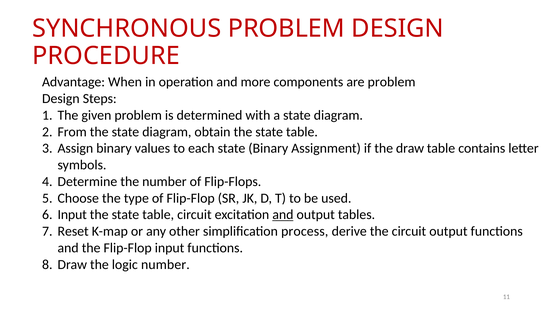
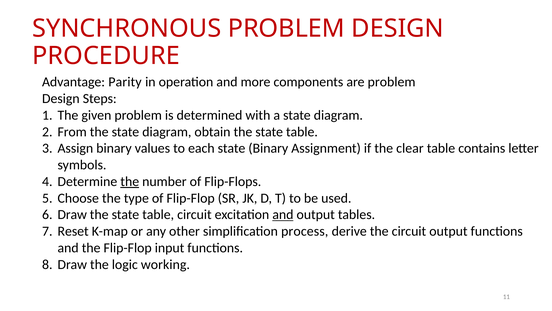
When: When -> Parity
the draw: draw -> clear
the at (130, 181) underline: none -> present
Input at (72, 214): Input -> Draw
logic number: number -> working
